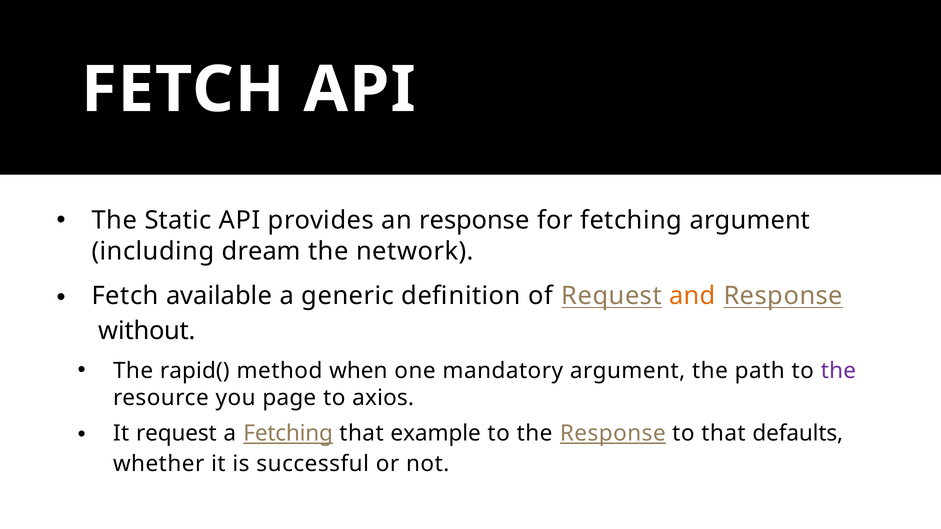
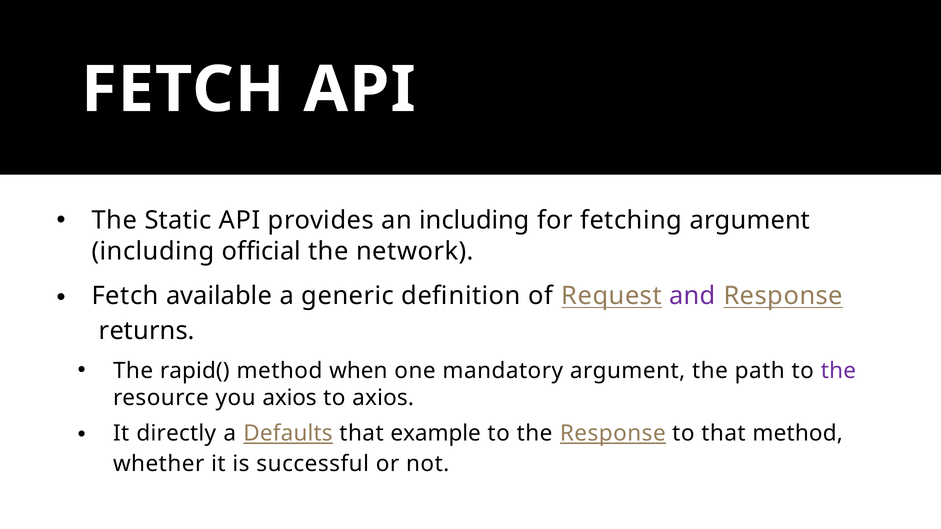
an response: response -> including
dream: dream -> official
and colour: orange -> purple
without: without -> returns
you page: page -> axios
It request: request -> directly
a Fetching: Fetching -> Defaults
that defaults: defaults -> method
